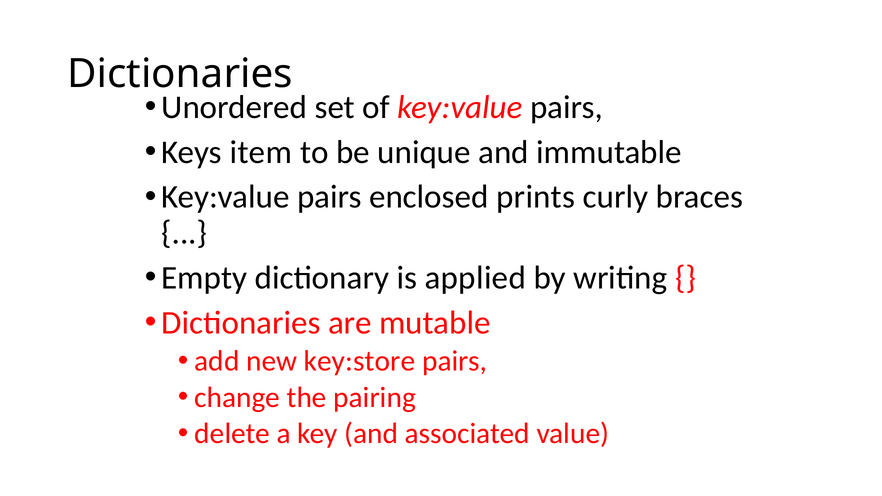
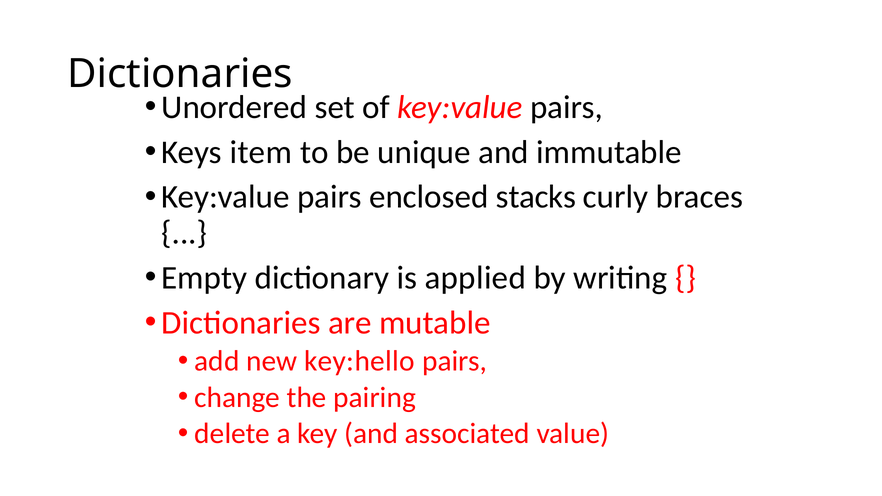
prints: prints -> stacks
key:store: key:store -> key:hello
